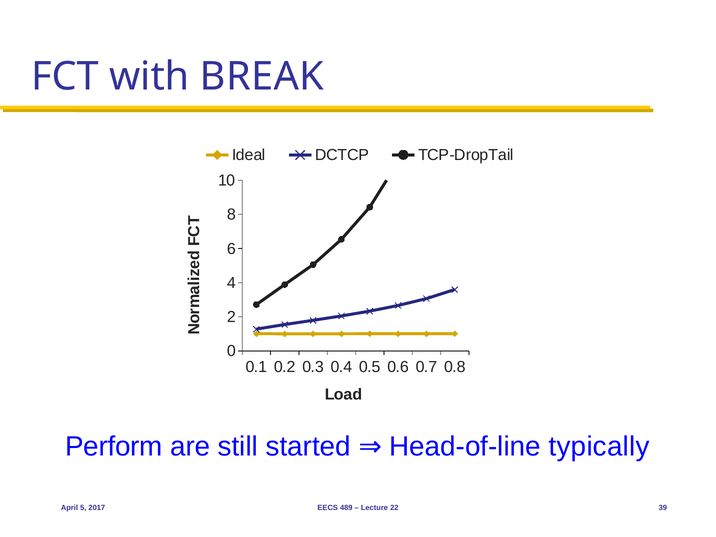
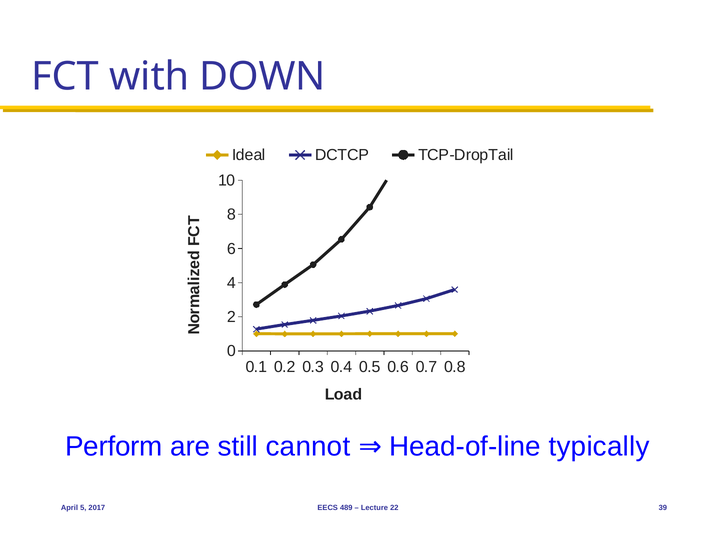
BREAK: BREAK -> DOWN
started: started -> cannot
